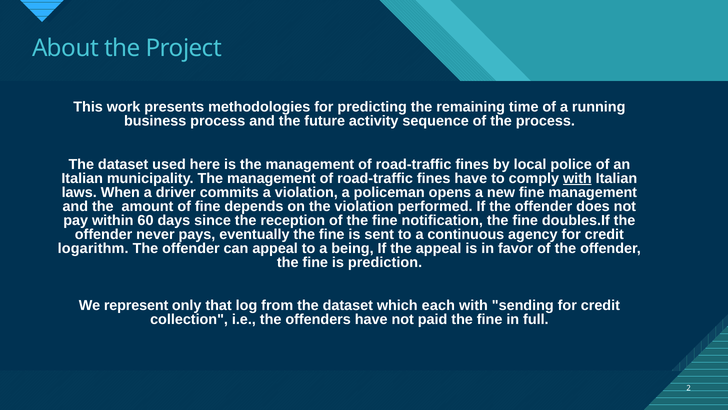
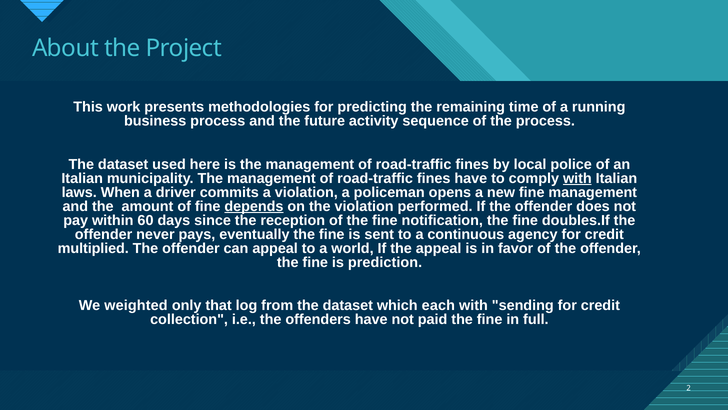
depends underline: none -> present
logarithm: logarithm -> multiplied
being: being -> world
represent: represent -> weighted
